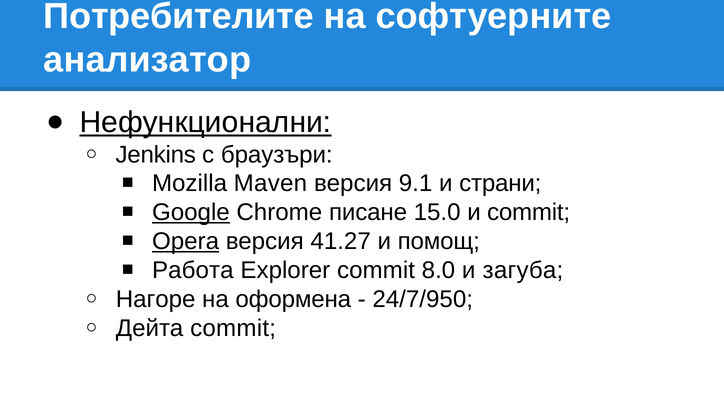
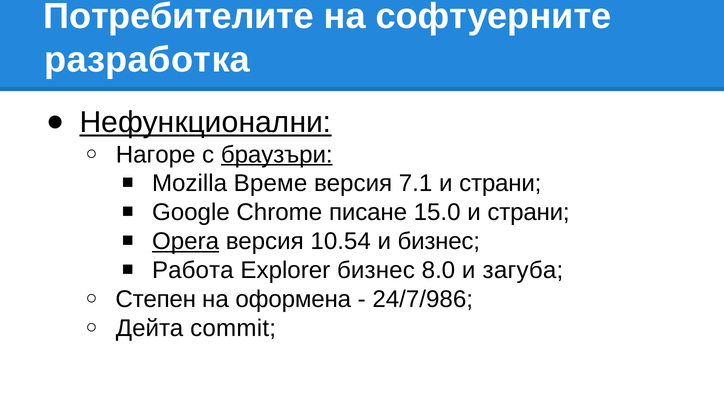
анализатор: анализатор -> разработка
Jenkins: Jenkins -> Нагоре
браузъри underline: none -> present
Maven: Maven -> Време
9.1: 9.1 -> 7.1
Google underline: present -> none
15.0 и commit: commit -> страни
41.27: 41.27 -> 10.54
и помощ: помощ -> бизнес
Explorer commit: commit -> бизнес
Нагоре: Нагоре -> Степен
24/7/950: 24/7/950 -> 24/7/986
